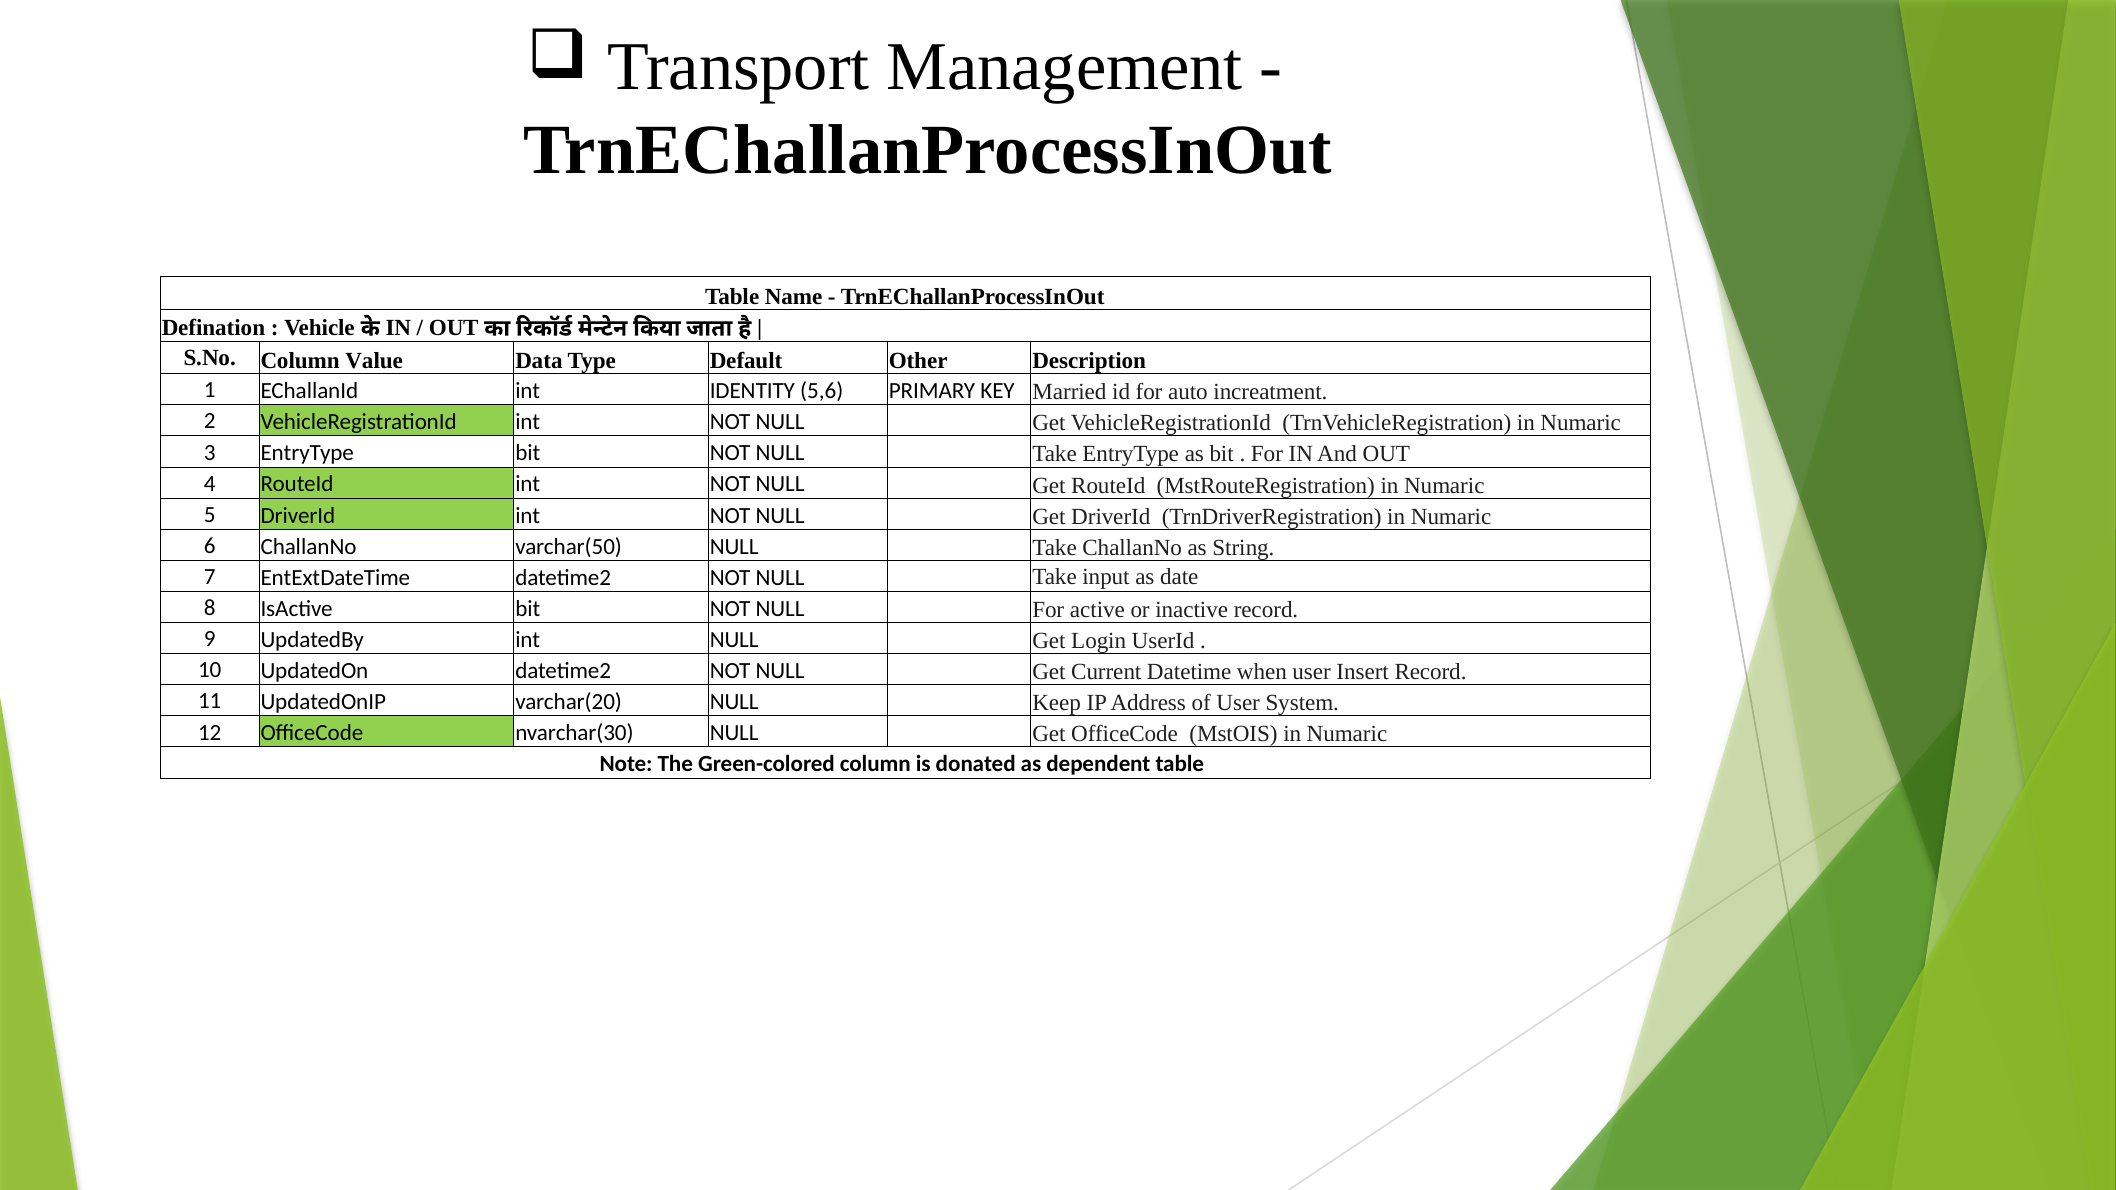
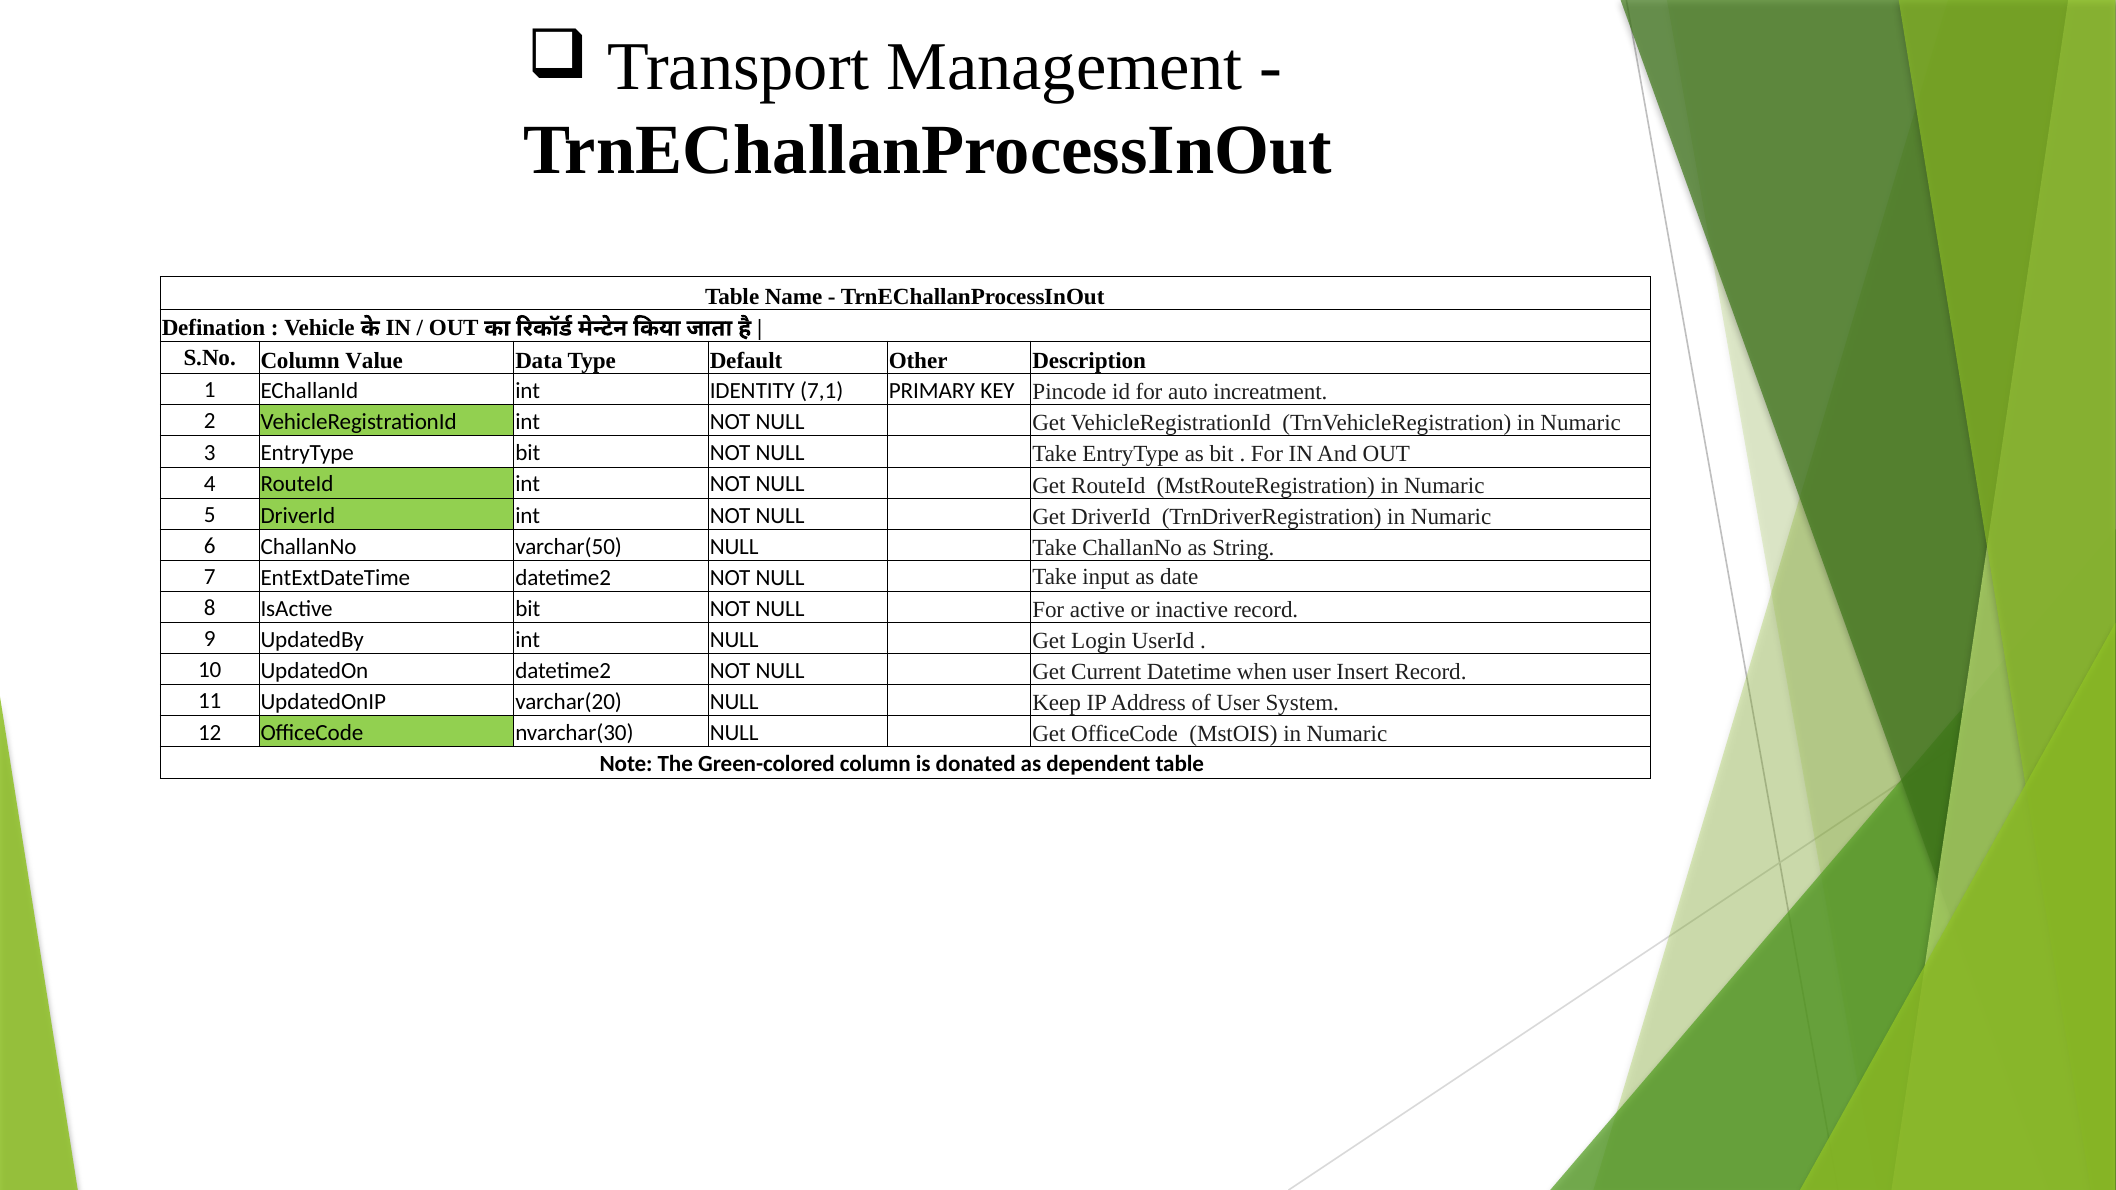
5,6: 5,6 -> 7,1
Married: Married -> Pincode
